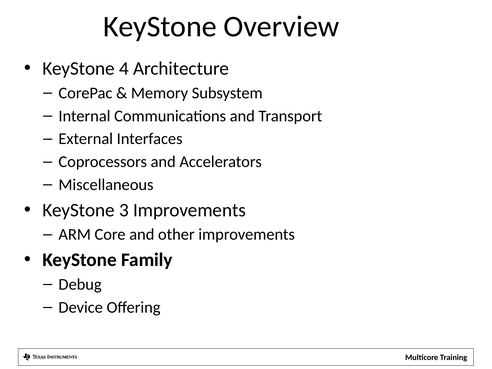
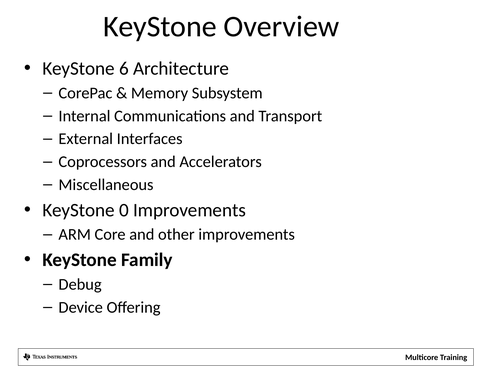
4: 4 -> 6
3: 3 -> 0
